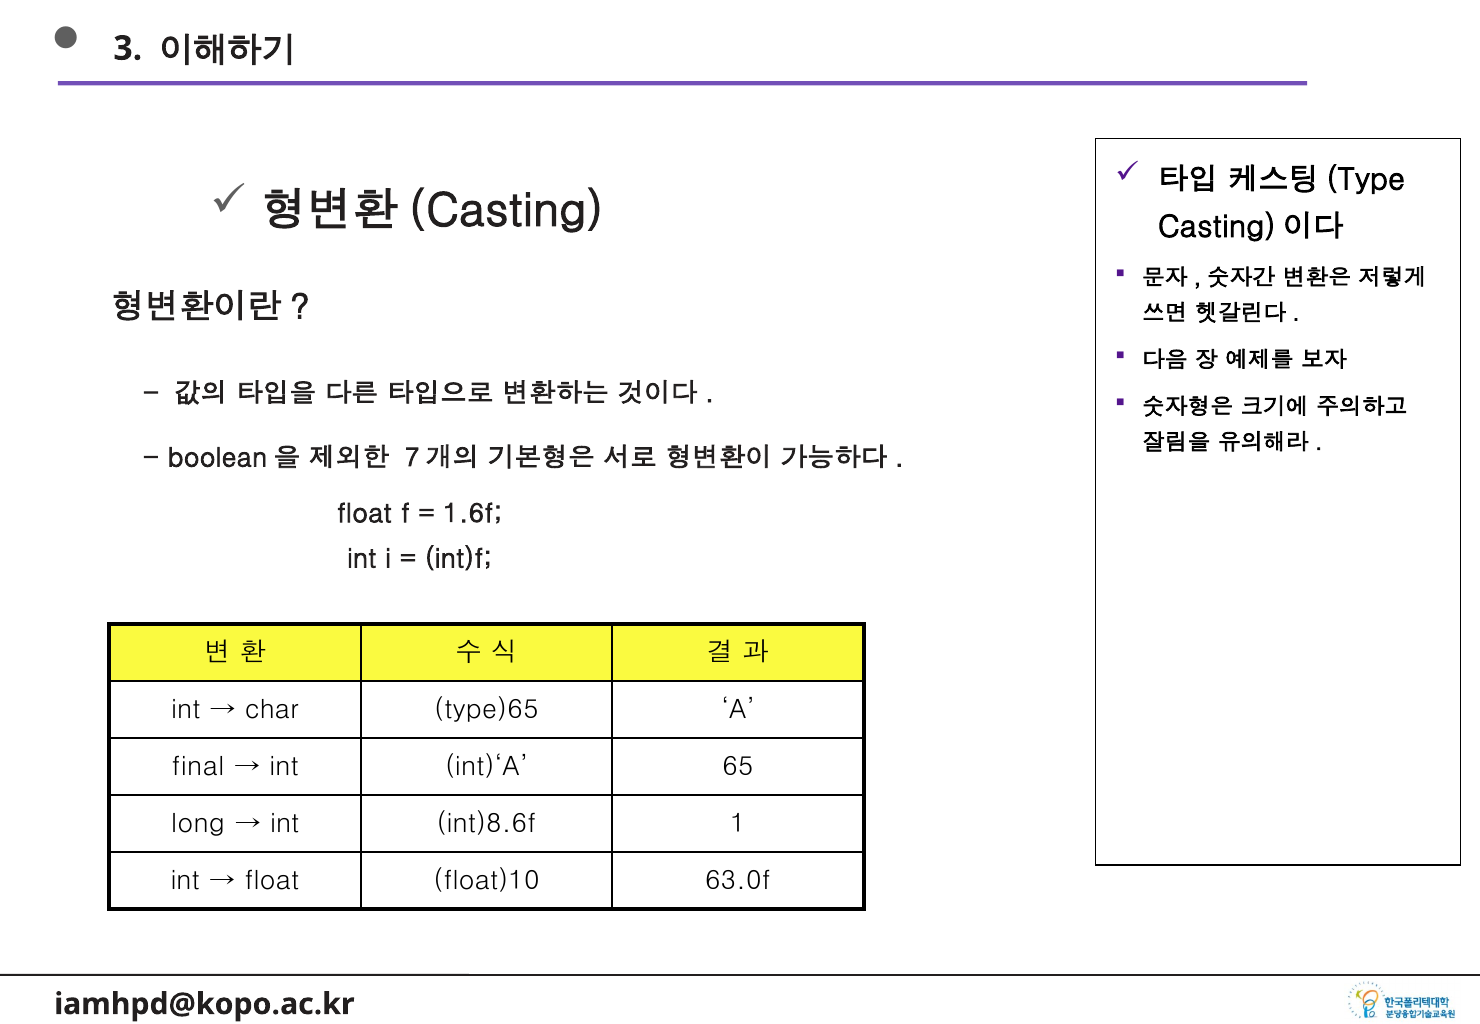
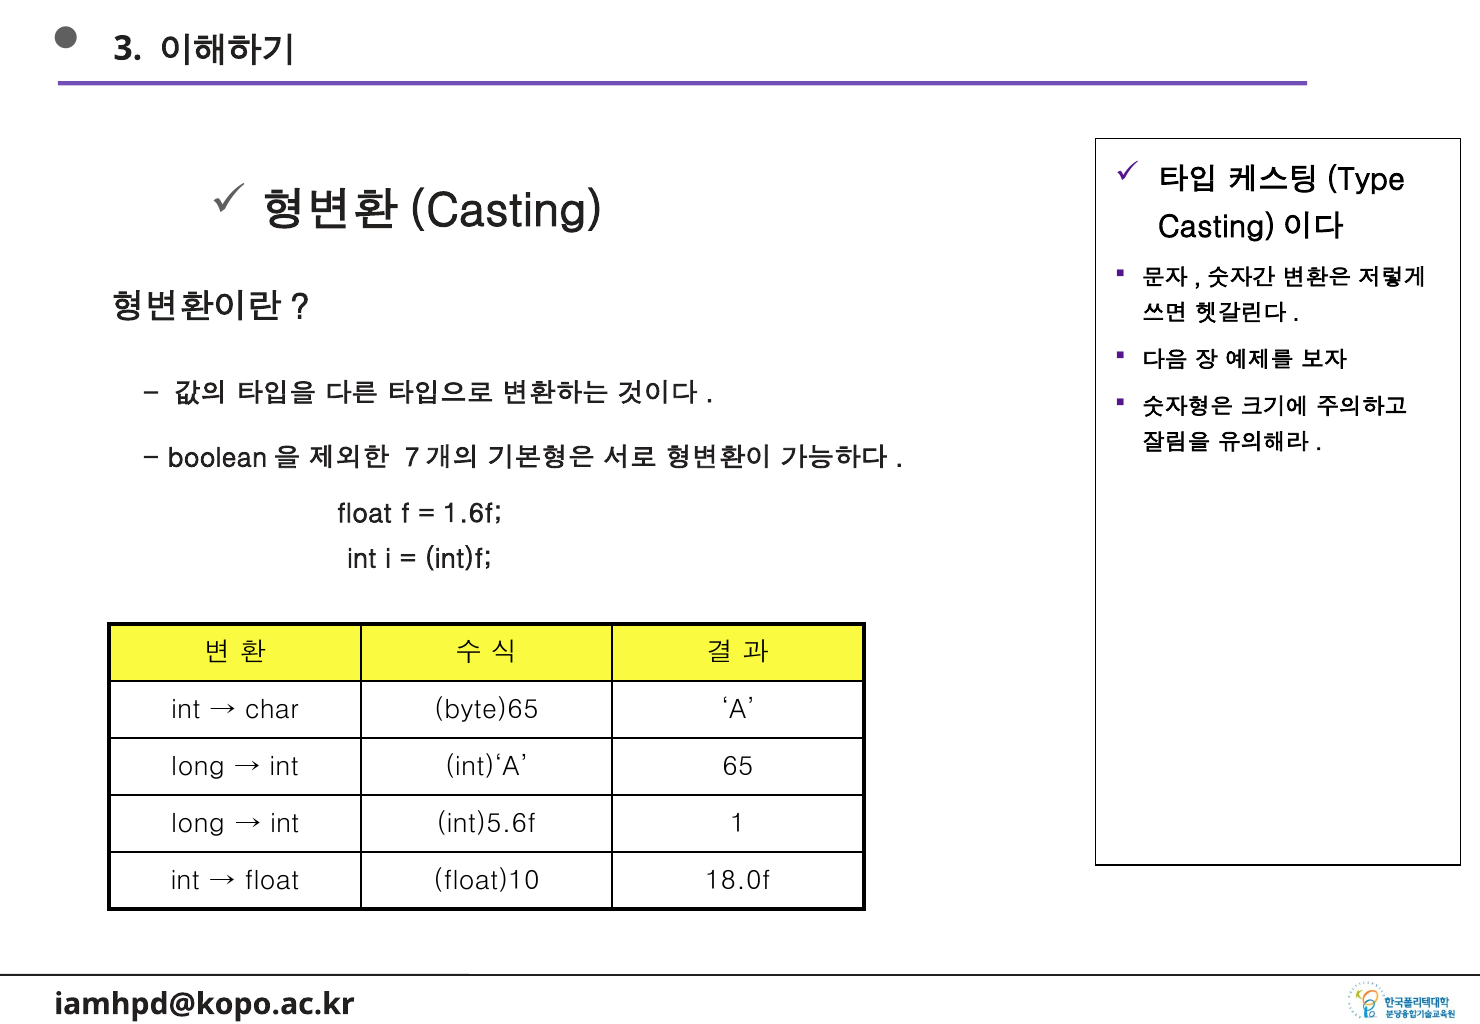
type)65: type)65 -> byte)65
final at (198, 767): final -> long
int)8.6f: int)8.6f -> int)5.6f
63.0f: 63.0f -> 18.0f
